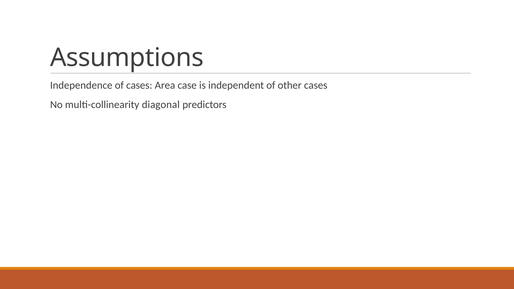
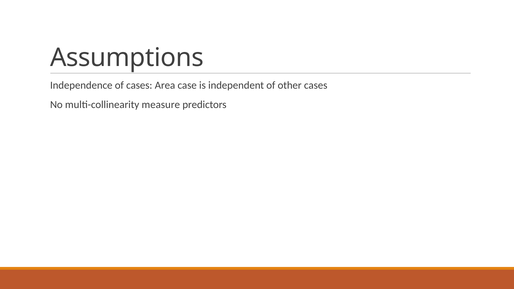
diagonal: diagonal -> measure
